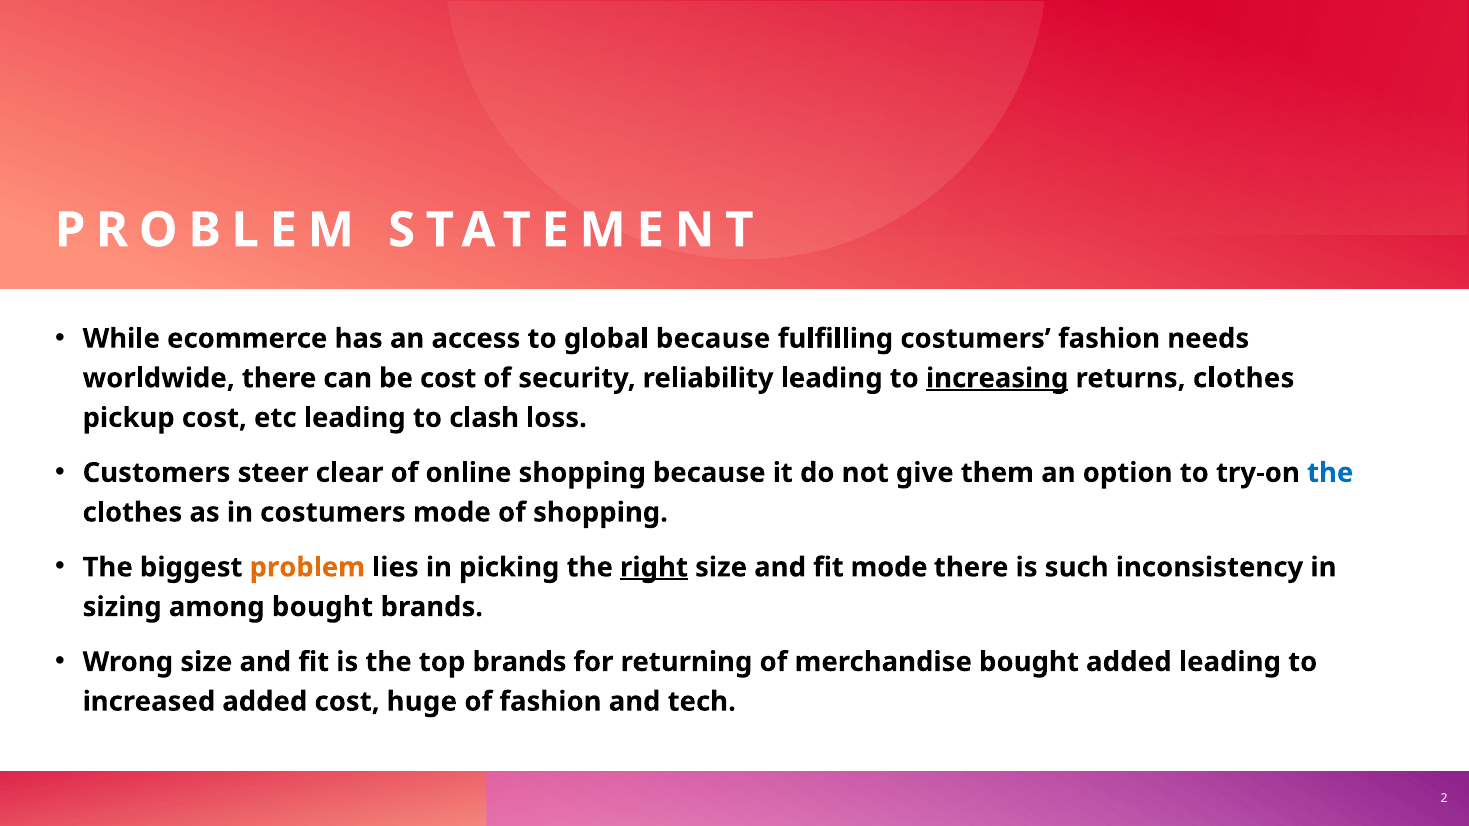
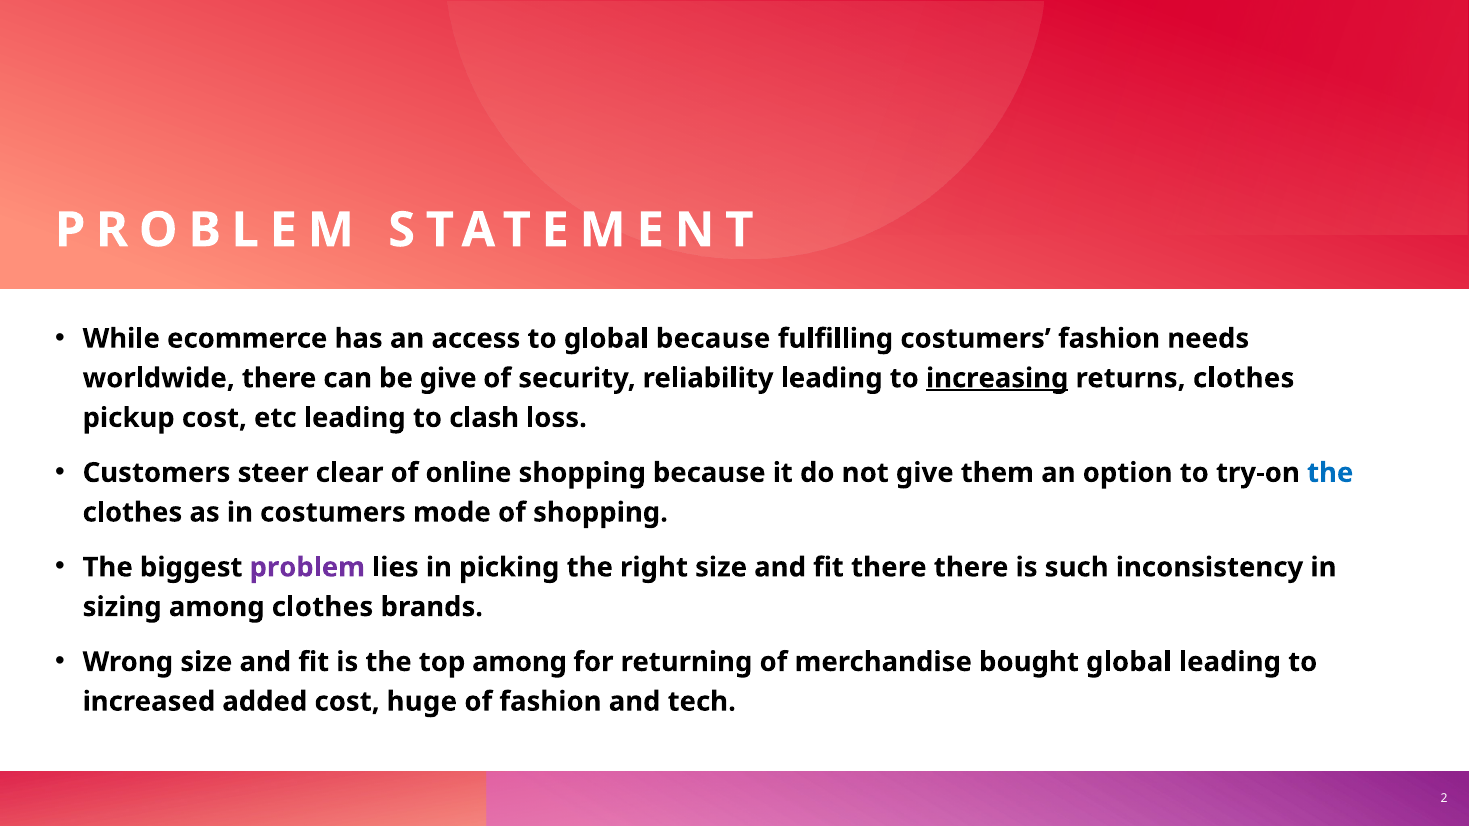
be cost: cost -> give
problem at (307, 568) colour: orange -> purple
right underline: present -> none
fit mode: mode -> there
among bought: bought -> clothes
top brands: brands -> among
bought added: added -> global
